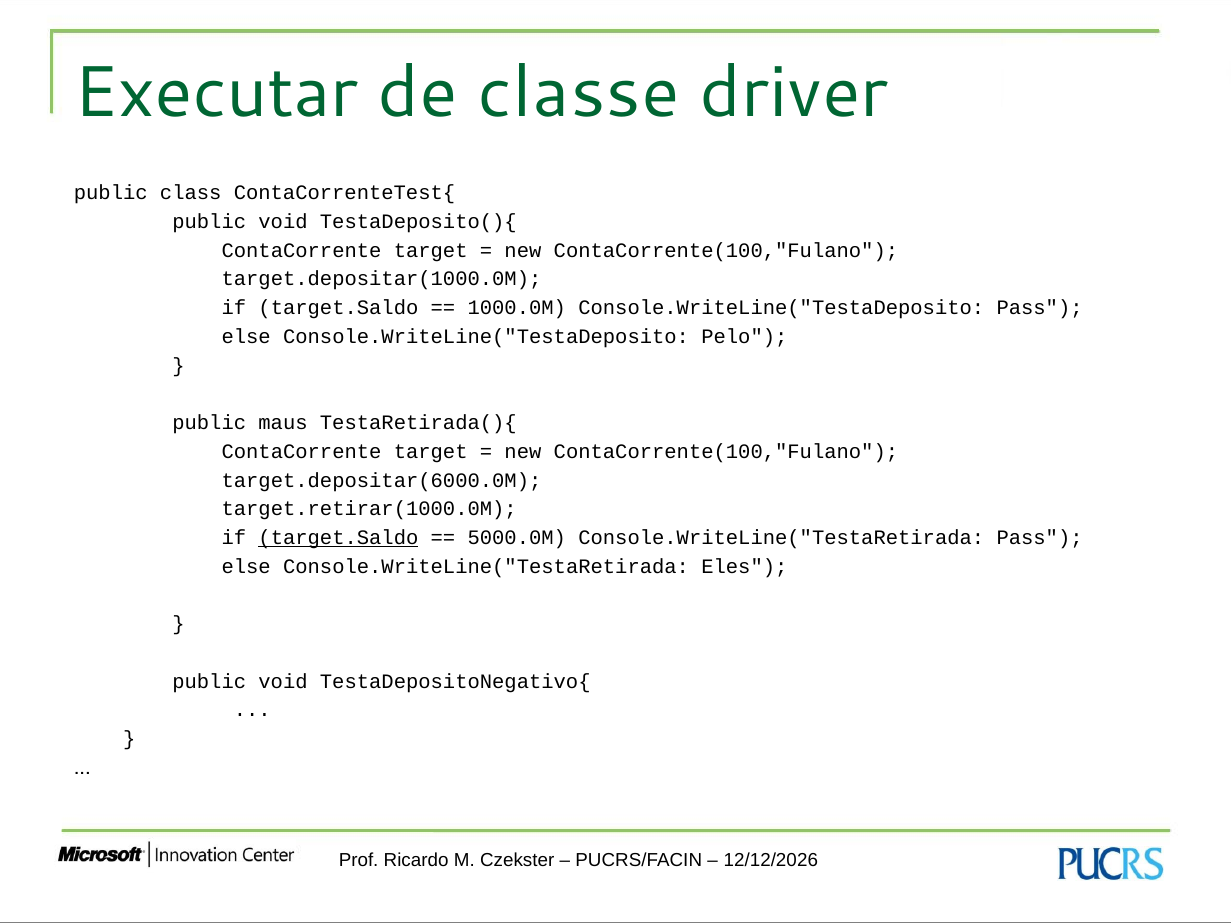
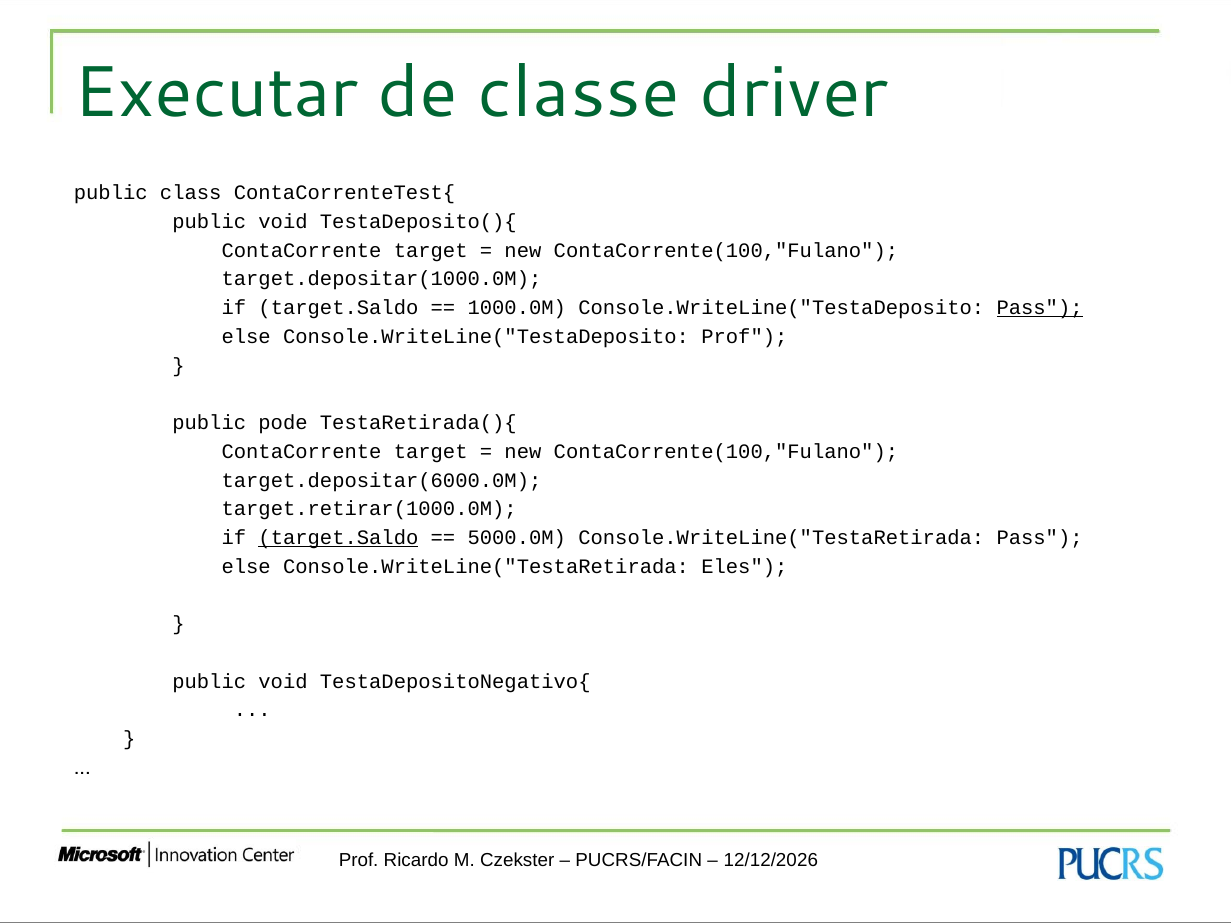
Pass at (1040, 308) underline: none -> present
Console.WriteLine("TestaDeposito Pelo: Pelo -> Prof
maus: maus -> pode
